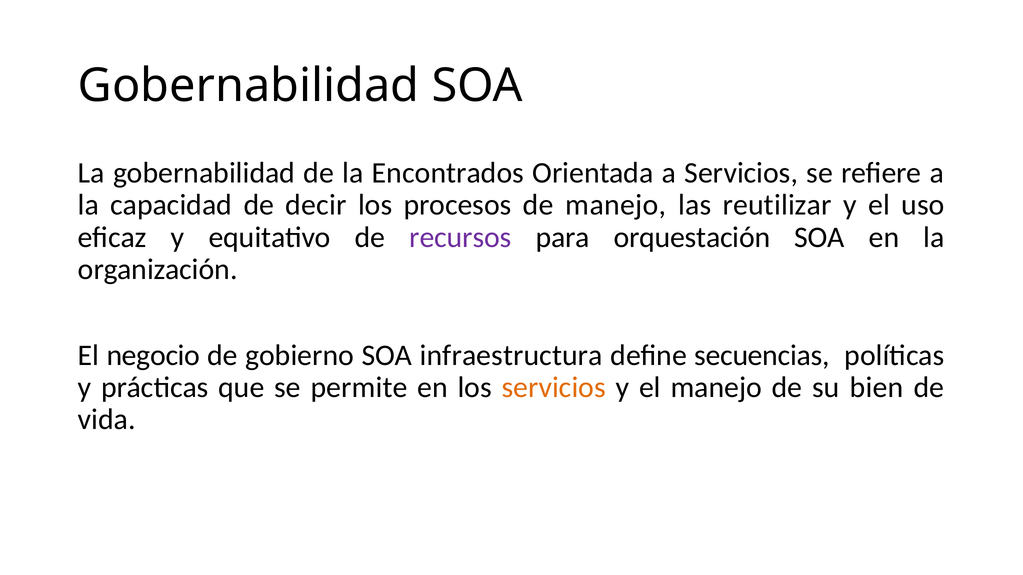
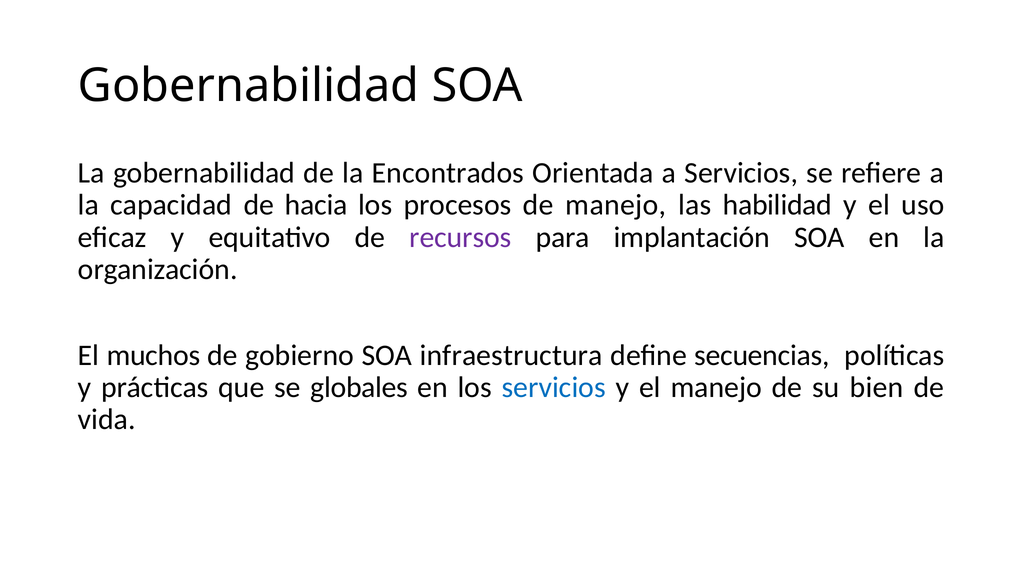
decir: decir -> hacia
reutilizar: reutilizar -> habilidad
orquestación: orquestación -> implantación
negocio: negocio -> muchos
permite: permite -> globales
servicios at (554, 388) colour: orange -> blue
